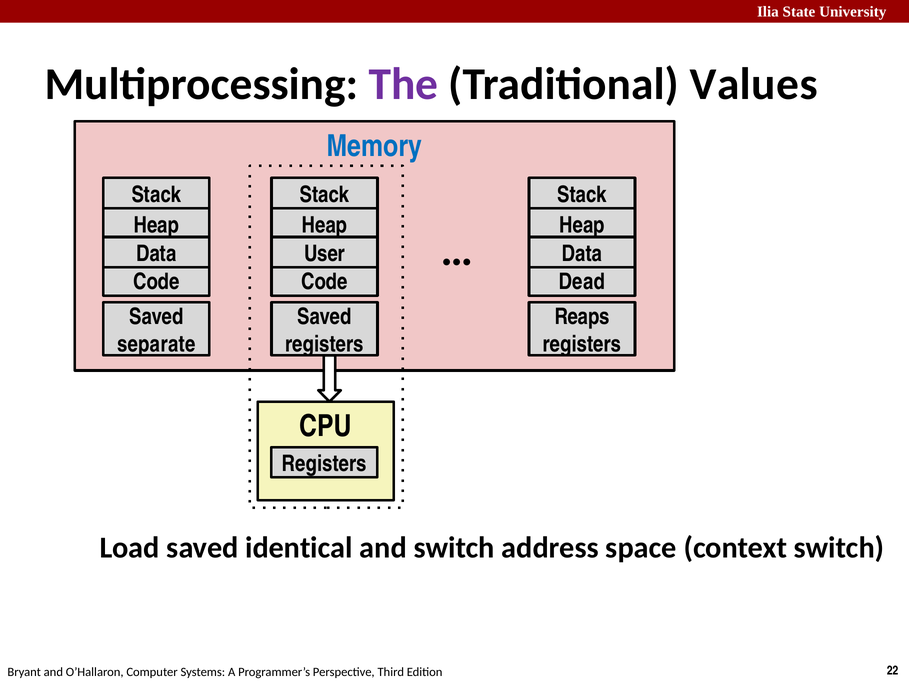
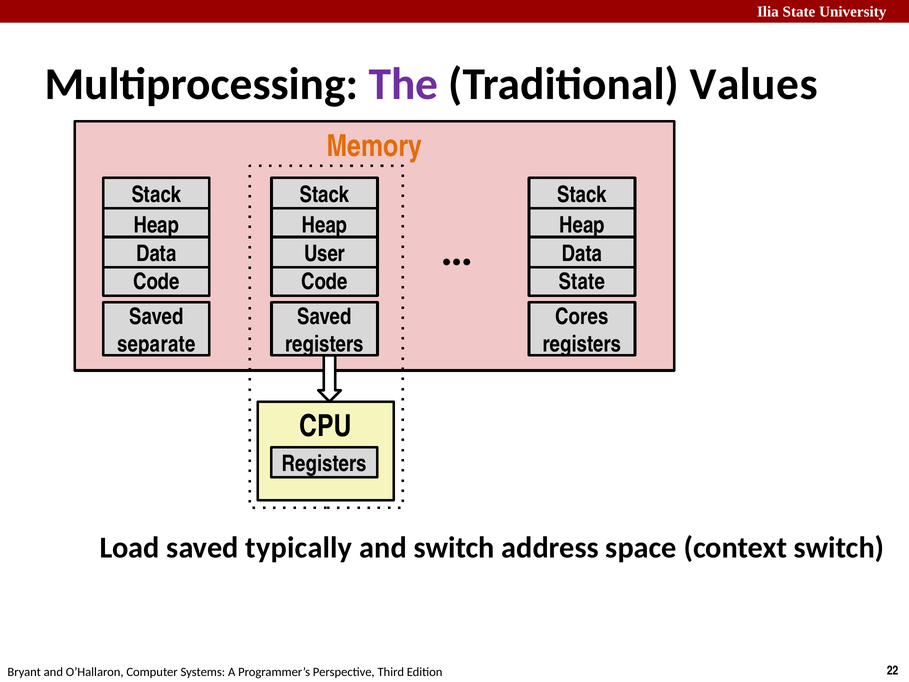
Memory colour: blue -> orange
Dead at (582, 282): Dead -> State
Reaps: Reaps -> Cores
identical: identical -> typically
